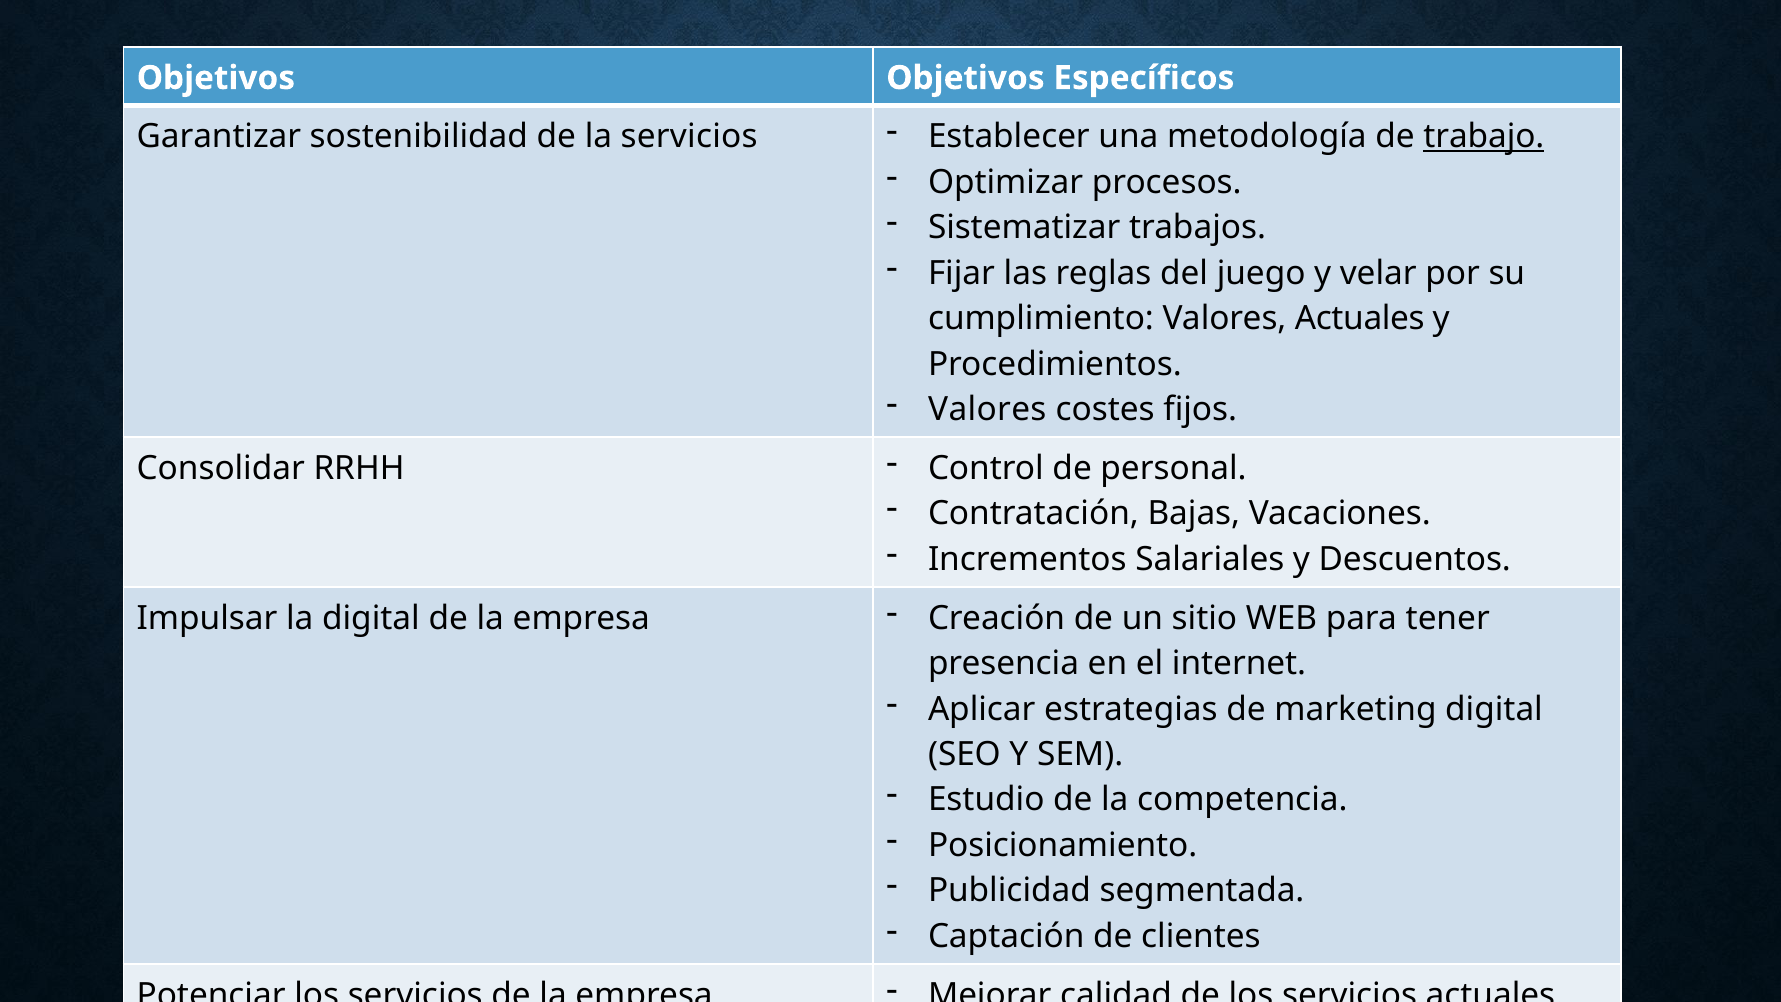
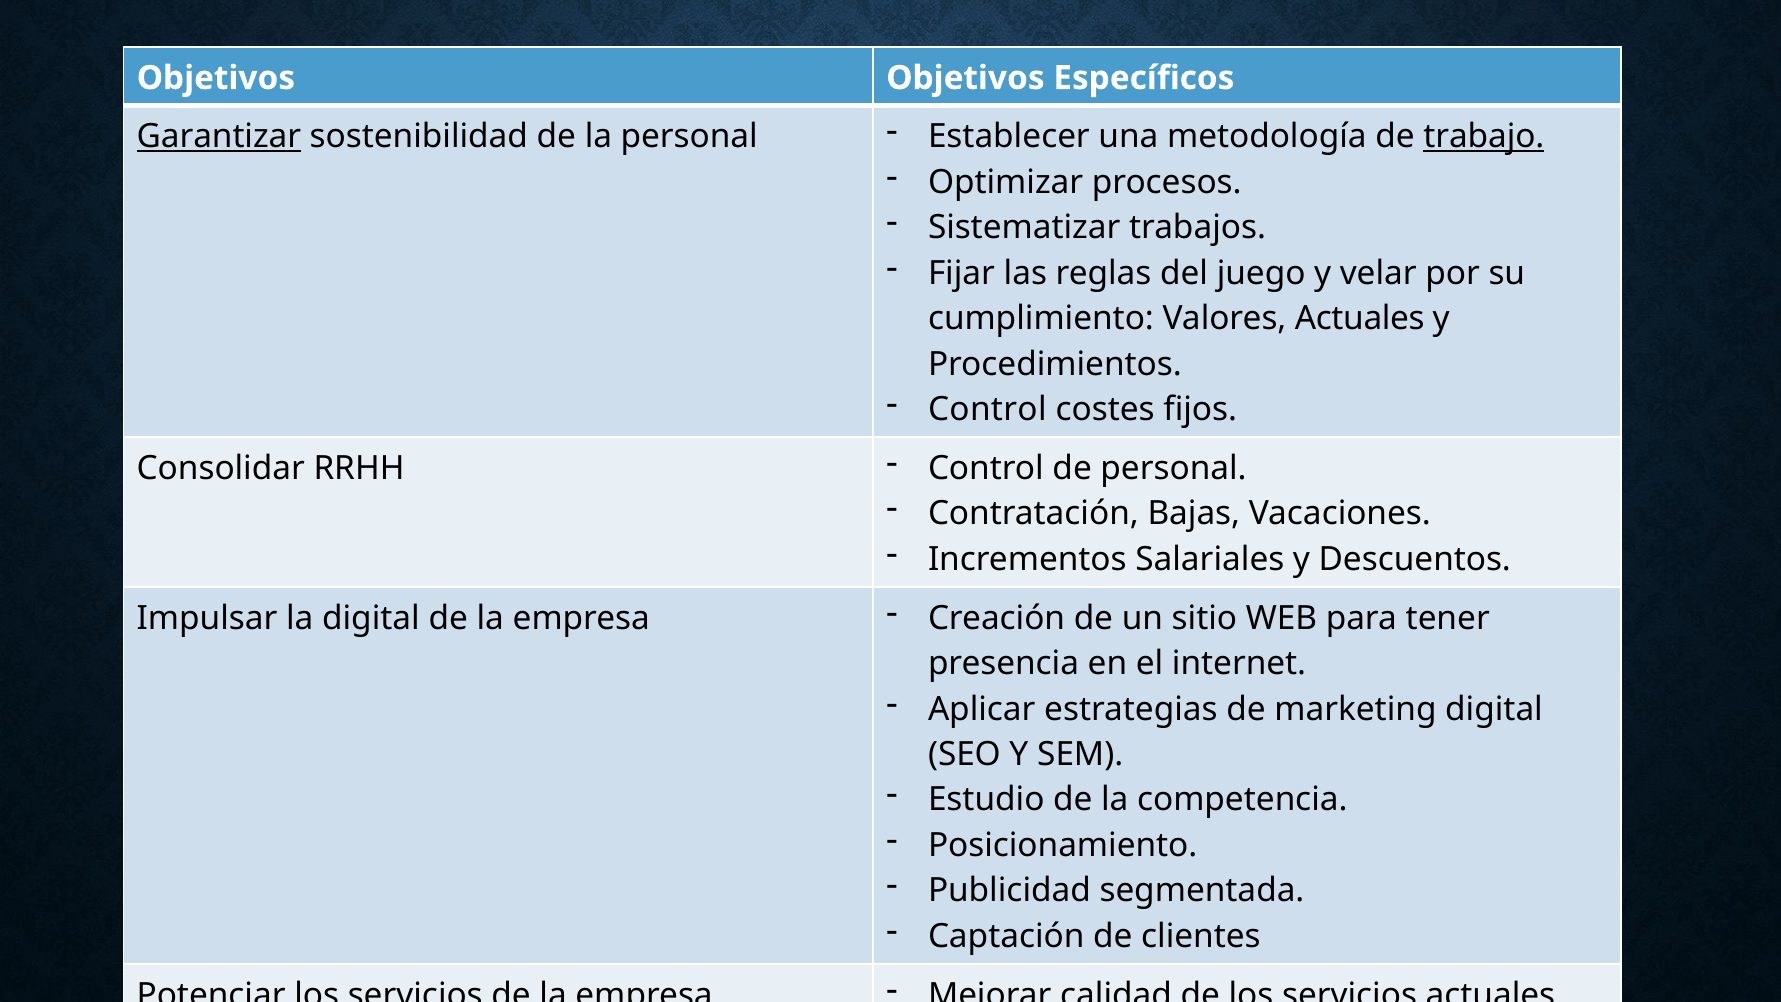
Garantizar underline: none -> present
la servicios: servicios -> personal
Valores at (987, 409): Valores -> Control
